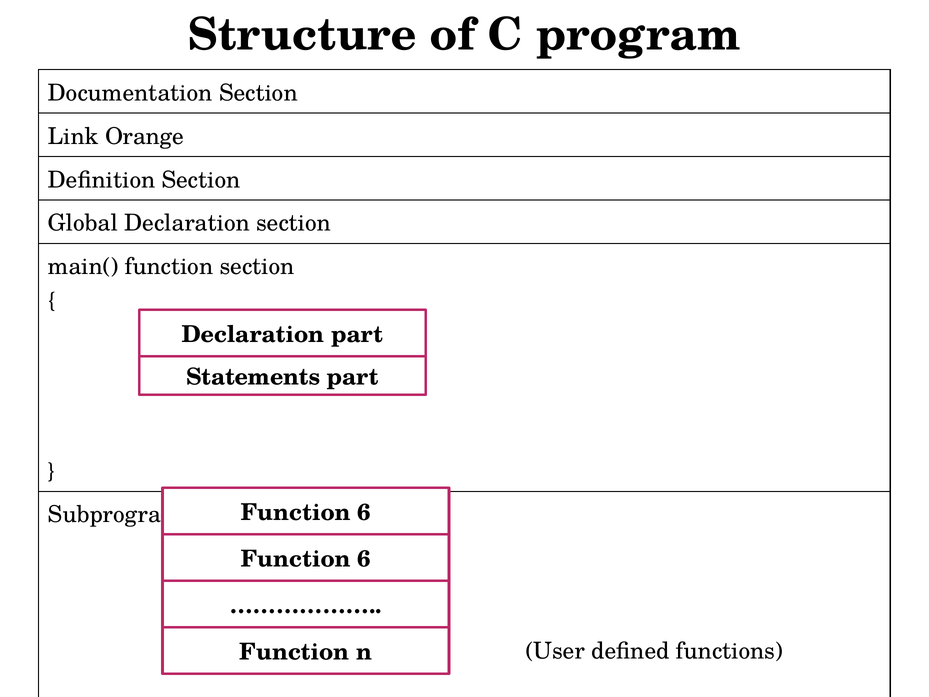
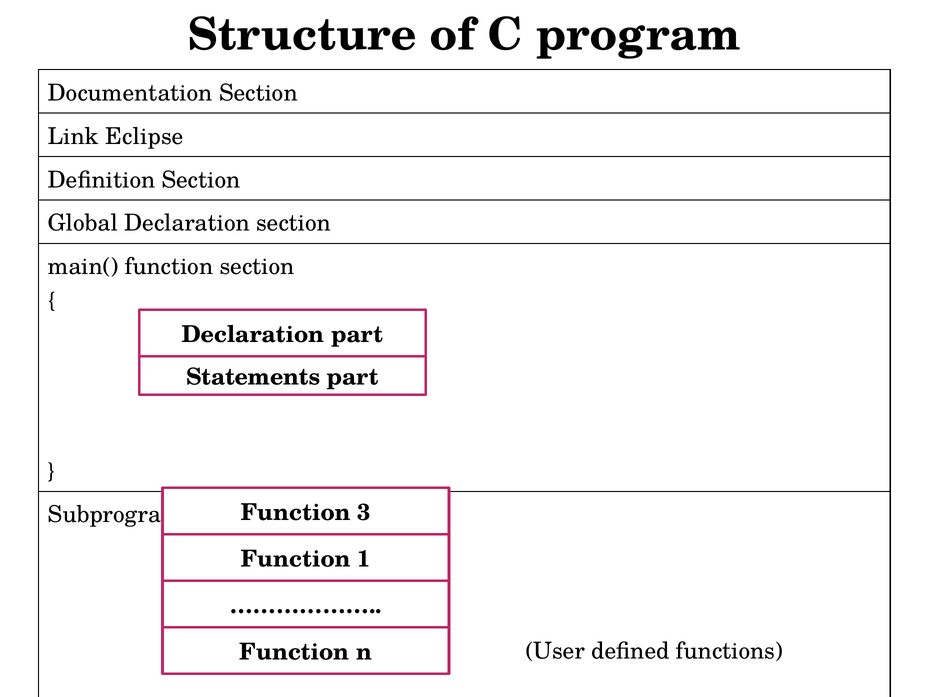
Orange: Orange -> Eclipse
6 at (364, 513): 6 -> 3
6 at (364, 559): 6 -> 1
